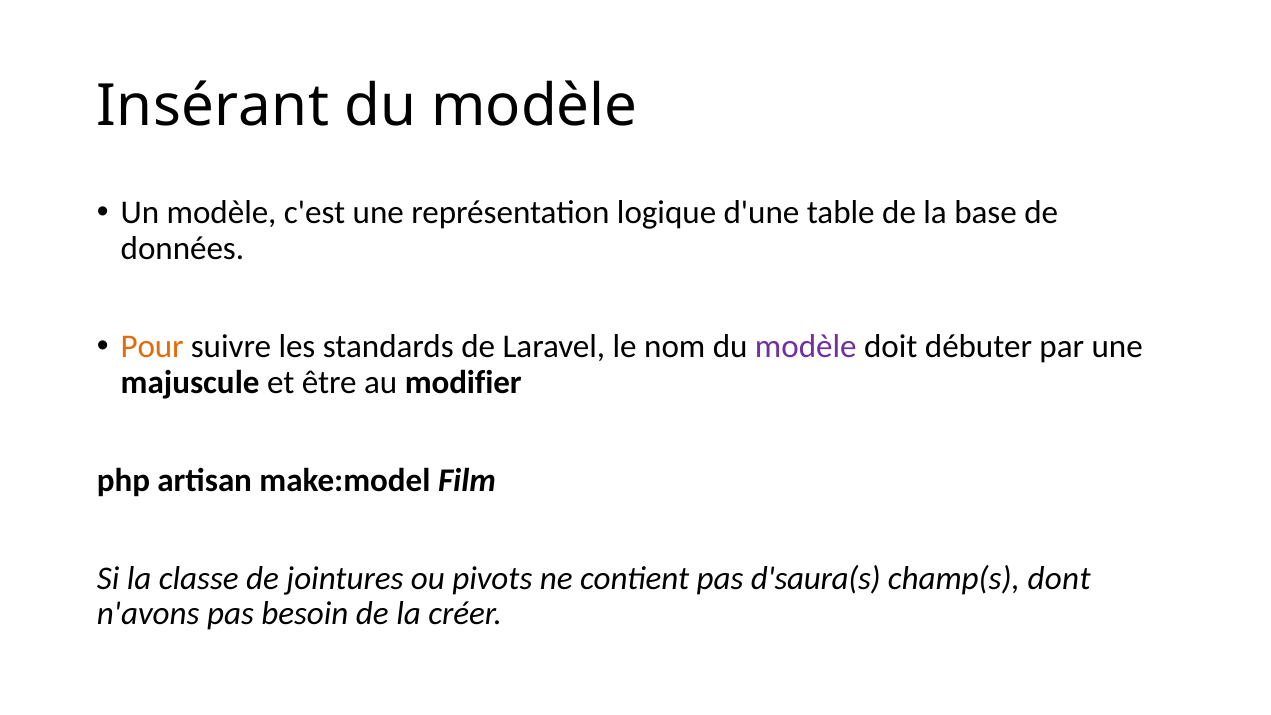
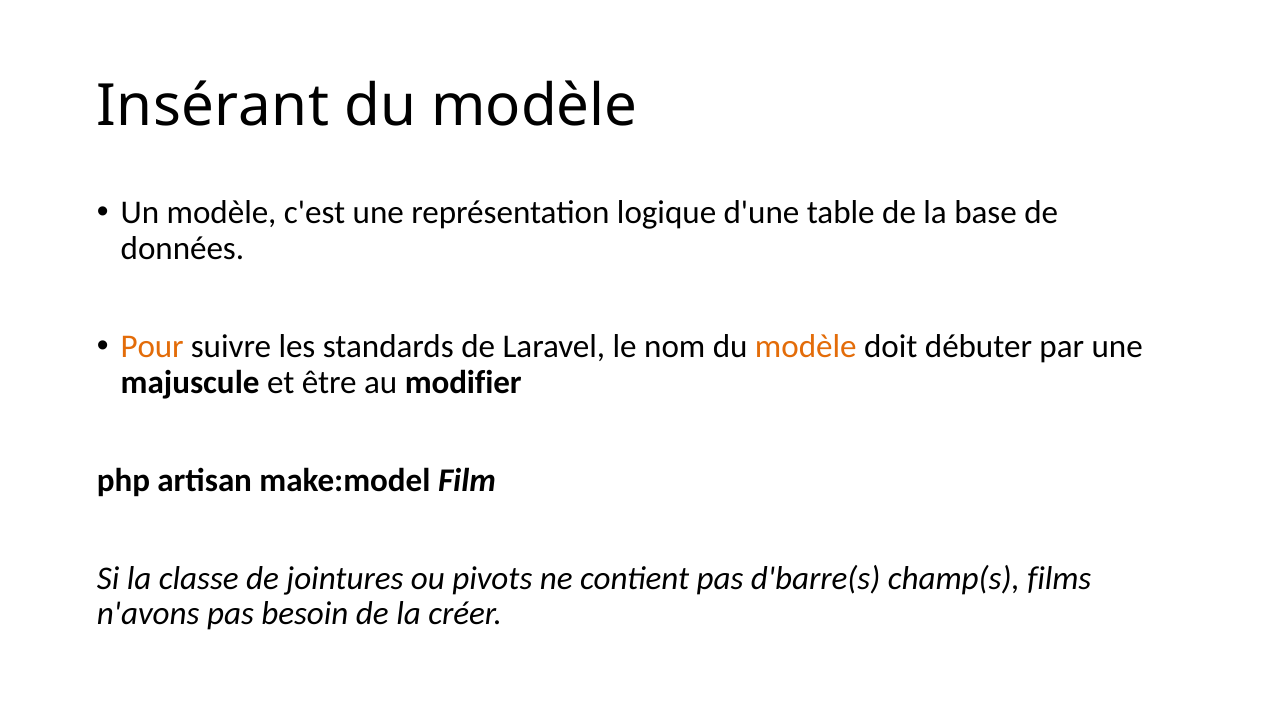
modèle at (806, 346) colour: purple -> orange
d'saura(s: d'saura(s -> d'barre(s
dont: dont -> films
